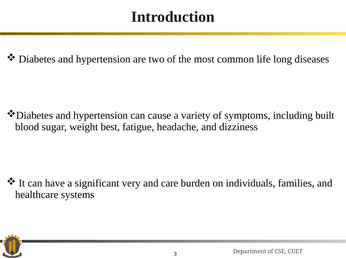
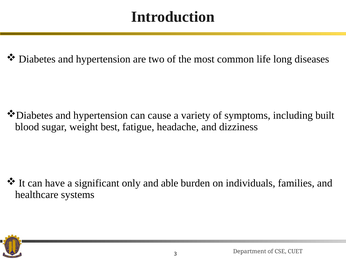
very: very -> only
care: care -> able
